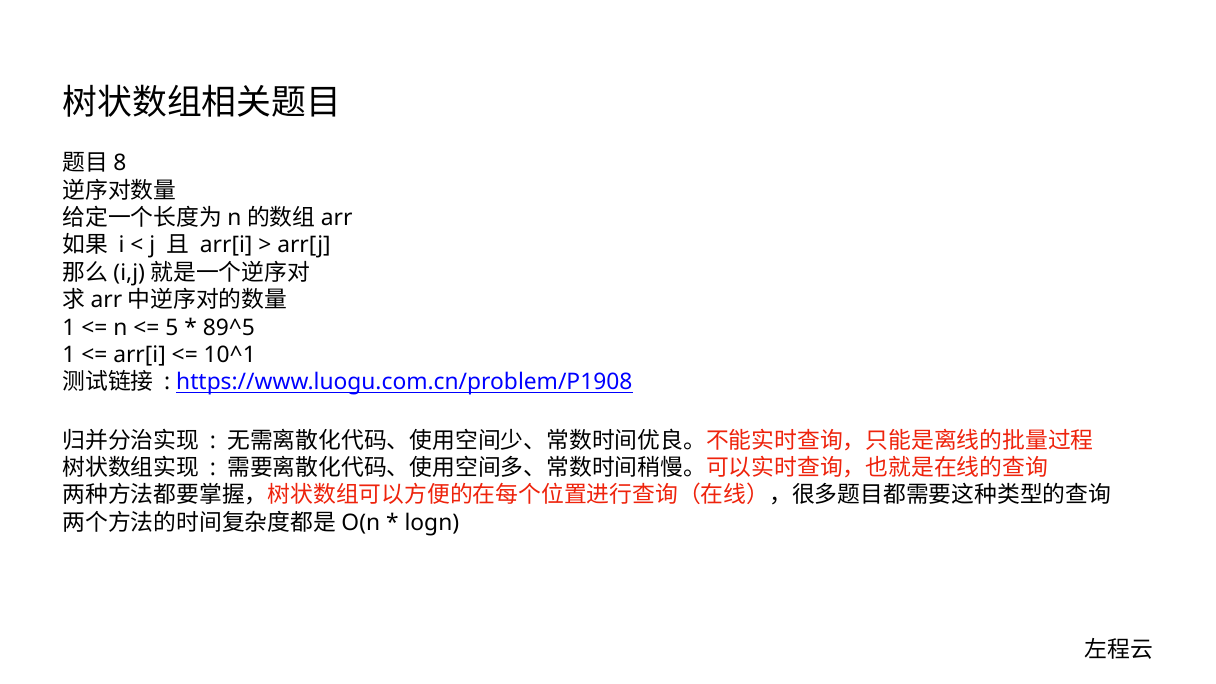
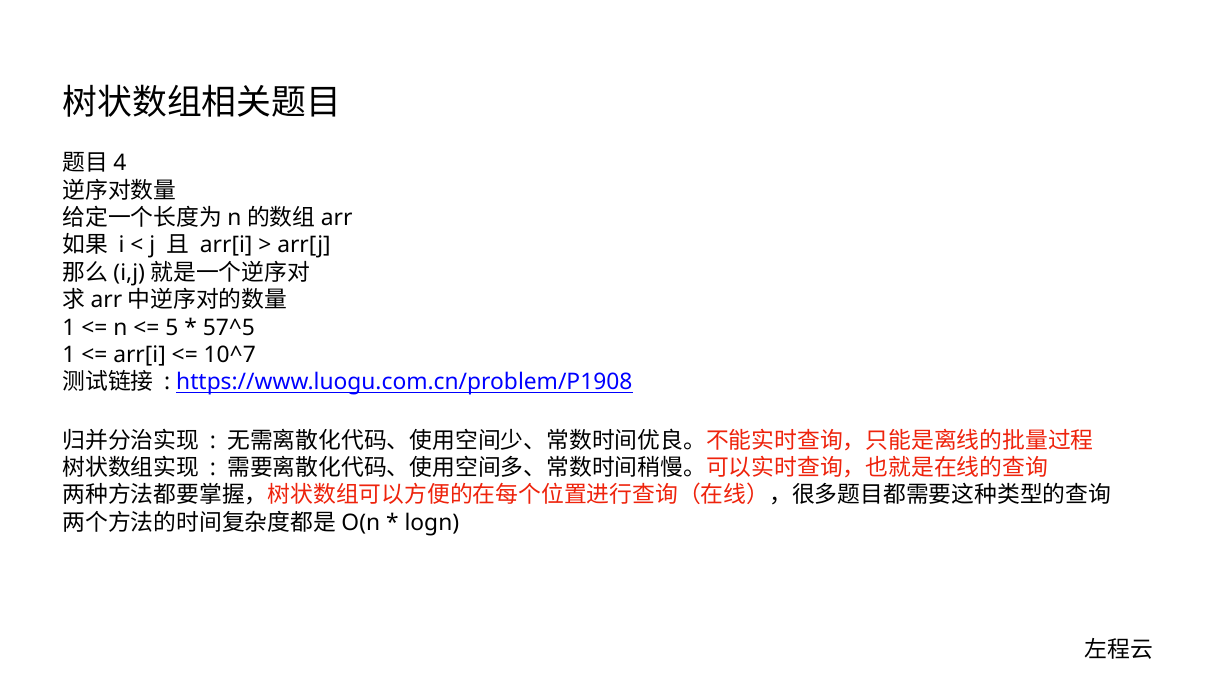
8: 8 -> 4
89^5: 89^5 -> 57^5
10^1: 10^1 -> 10^7
